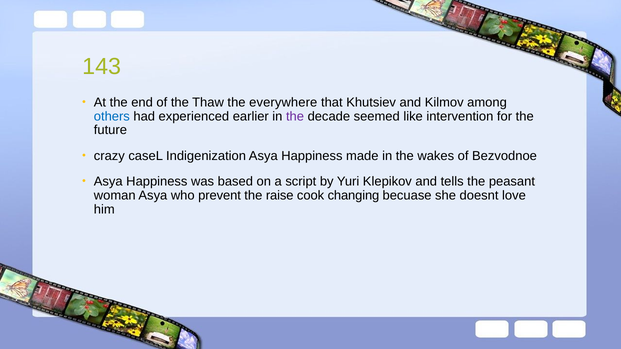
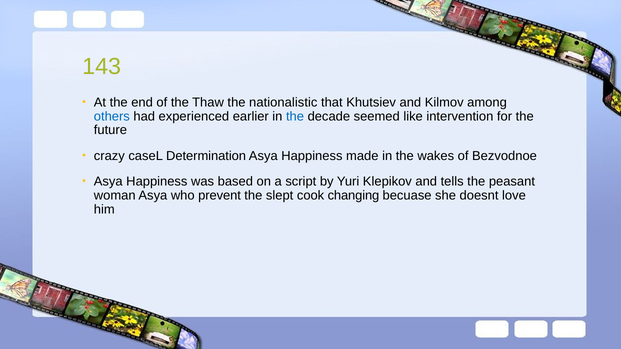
everywhere: everywhere -> nationalistic
the at (295, 116) colour: purple -> blue
Indigenization: Indigenization -> Determination
raise: raise -> slept
